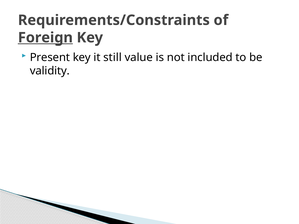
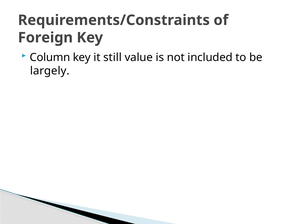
Foreign underline: present -> none
Present: Present -> Column
validity: validity -> largely
